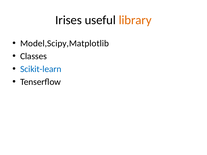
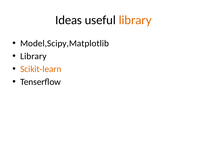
Irises: Irises -> Ideas
Classes at (34, 56): Classes -> Library
Scikit-learn colour: blue -> orange
